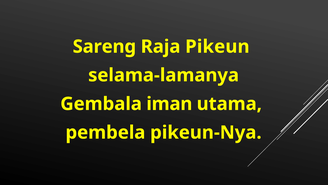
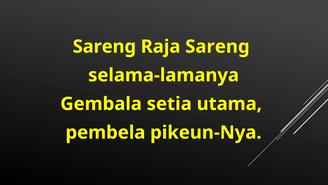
Raja Pikeun: Pikeun -> Sareng
iman: iman -> setia
